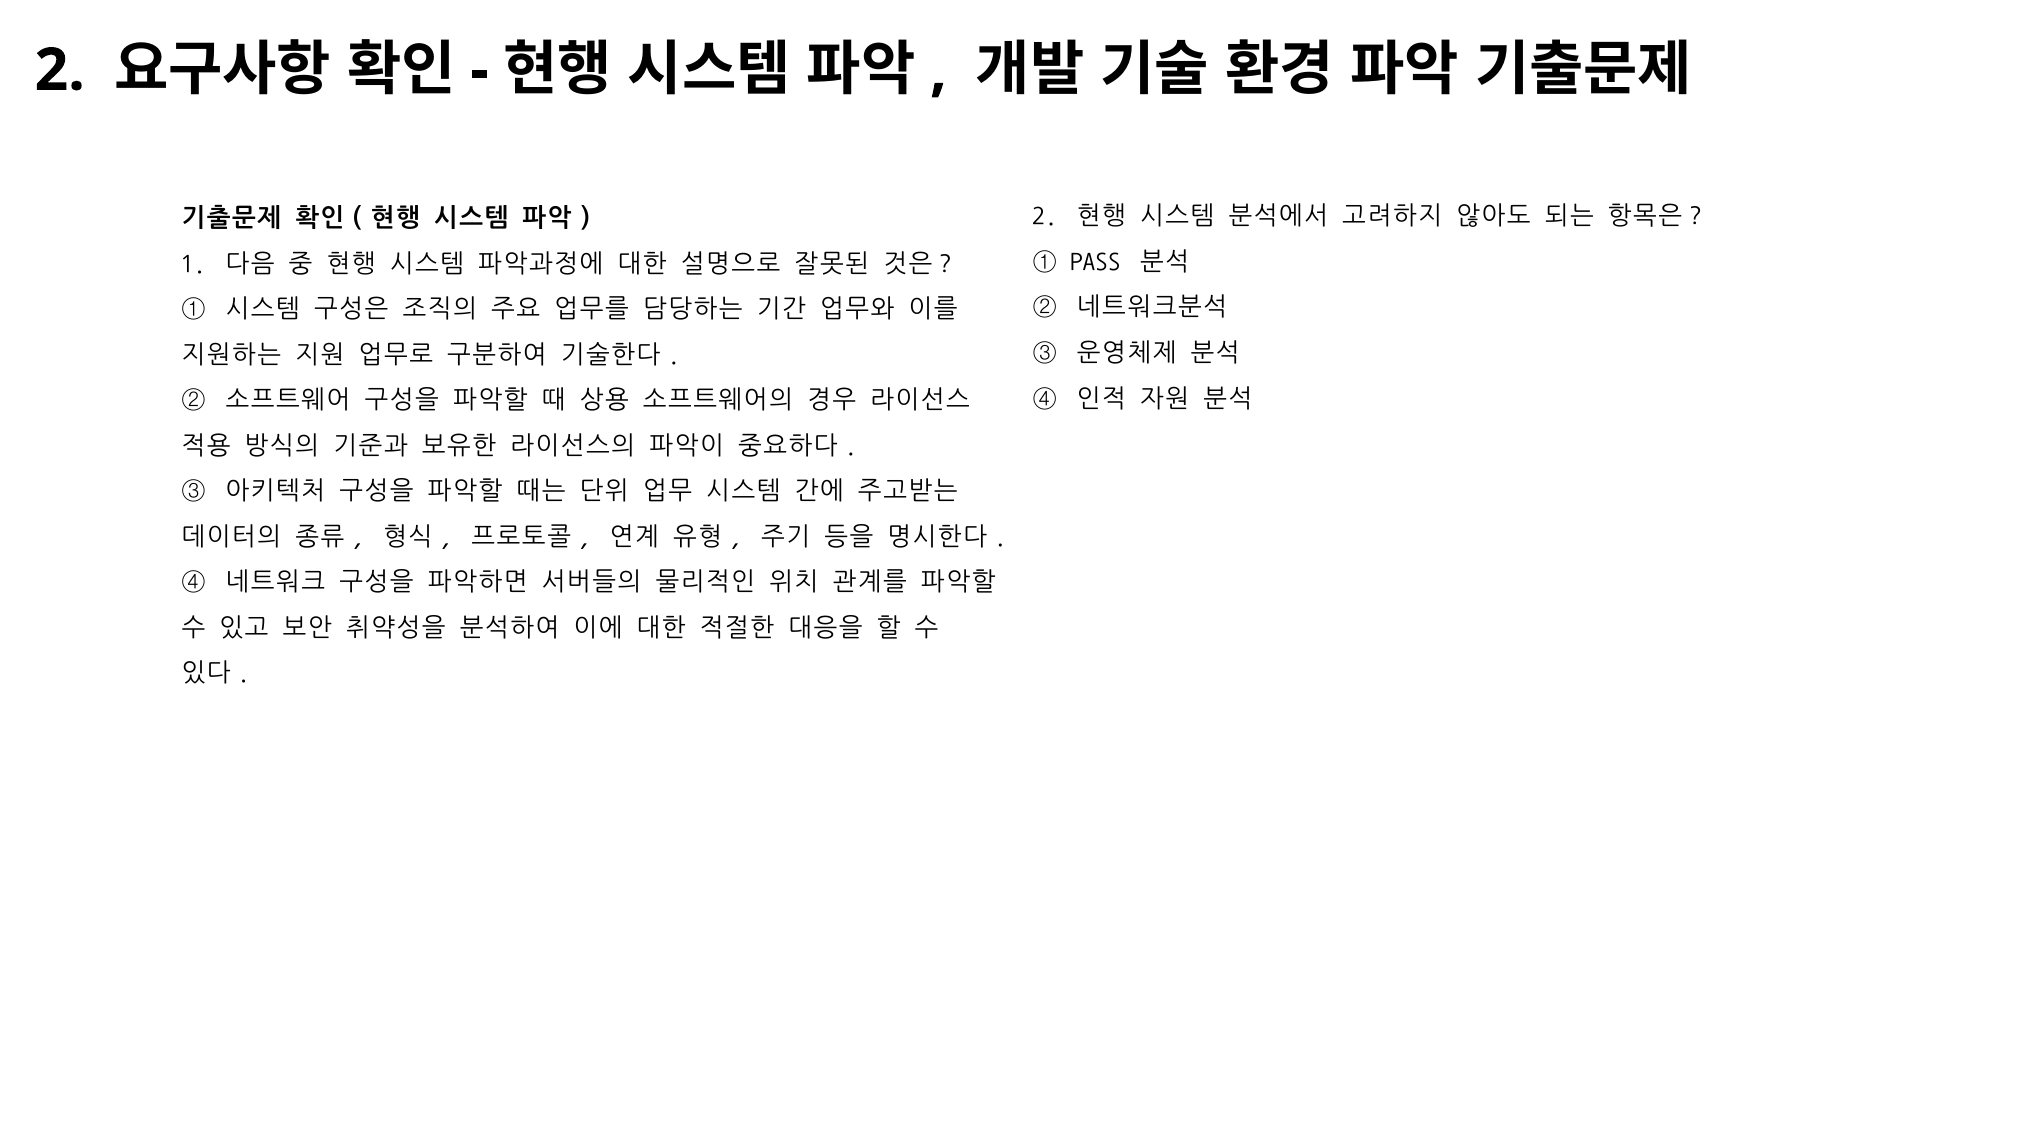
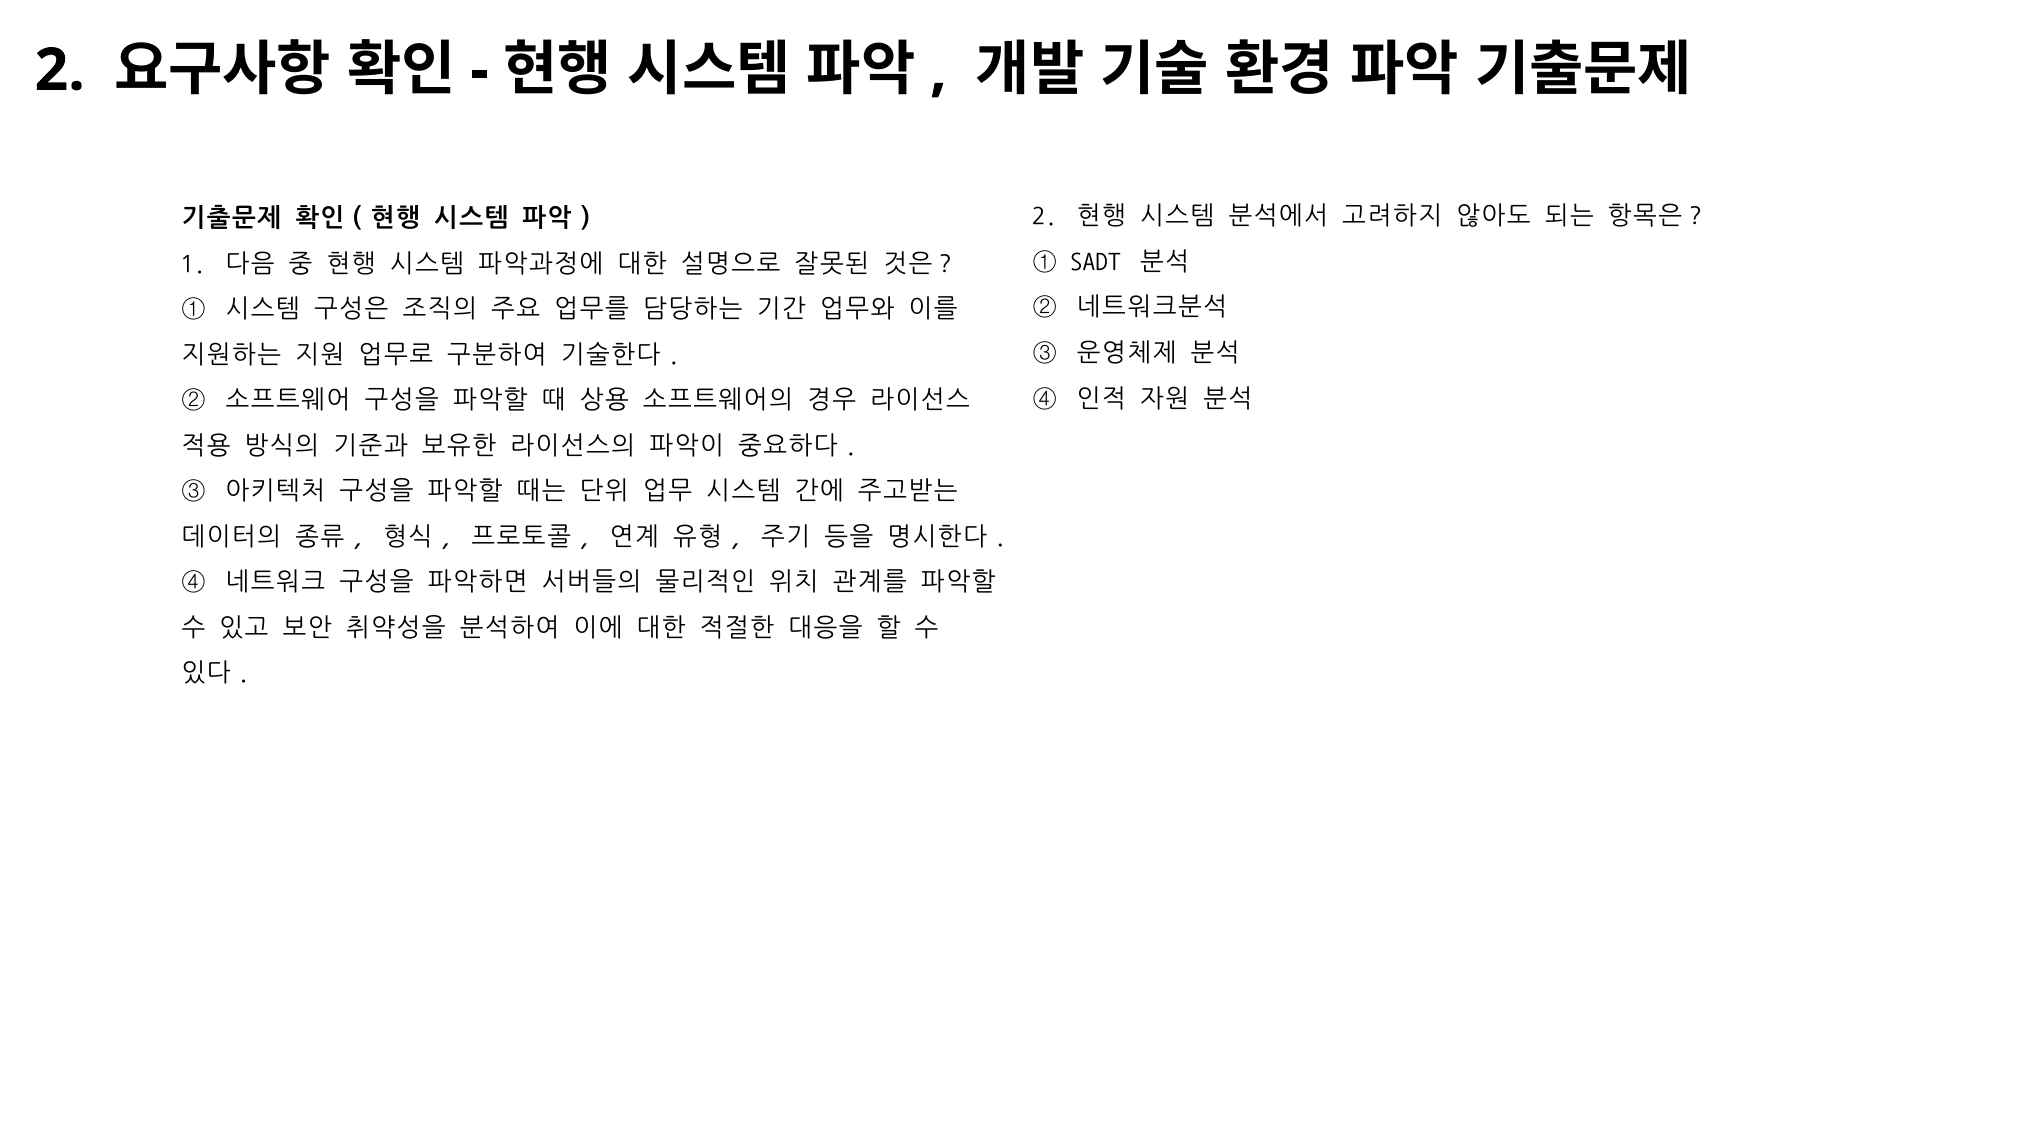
PASS: PASS -> SADT
